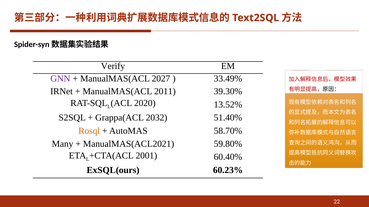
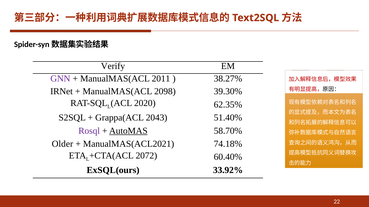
2027: 2027 -> 2011
33.49%: 33.49% -> 38.27%
2011: 2011 -> 2098
13.52%: 13.52% -> 62.35%
2032: 2032 -> 2043
Rosql colour: orange -> purple
AutoMAS underline: none -> present
Many: Many -> Older
59.80%: 59.80% -> 74.18%
2001: 2001 -> 2072
60.23%: 60.23% -> 33.92%
